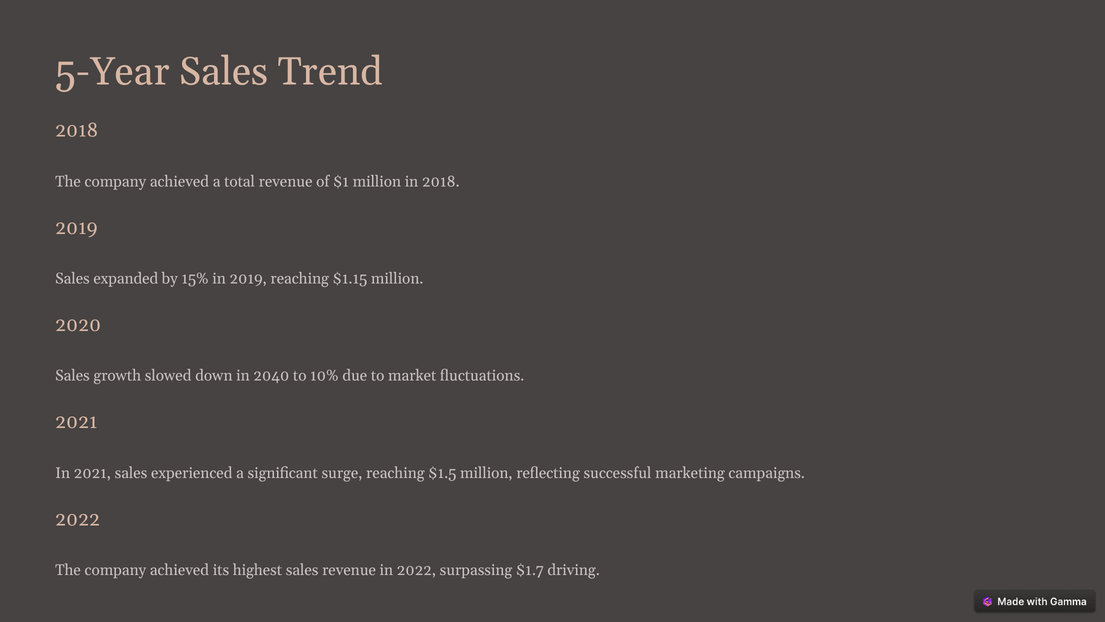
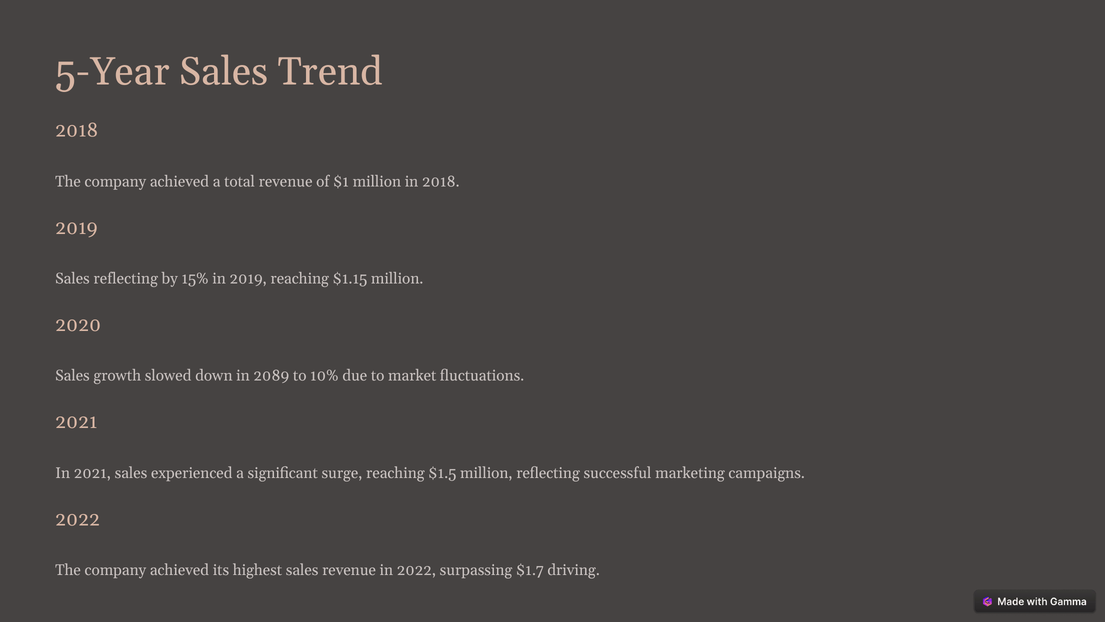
Sales expanded: expanded -> reflecting
2040: 2040 -> 2089
